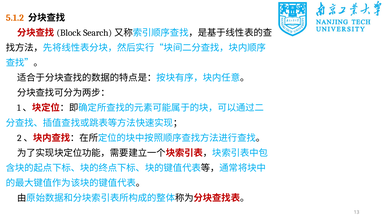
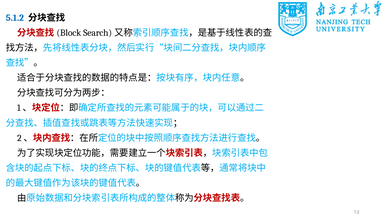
5.1.2 colour: orange -> blue
